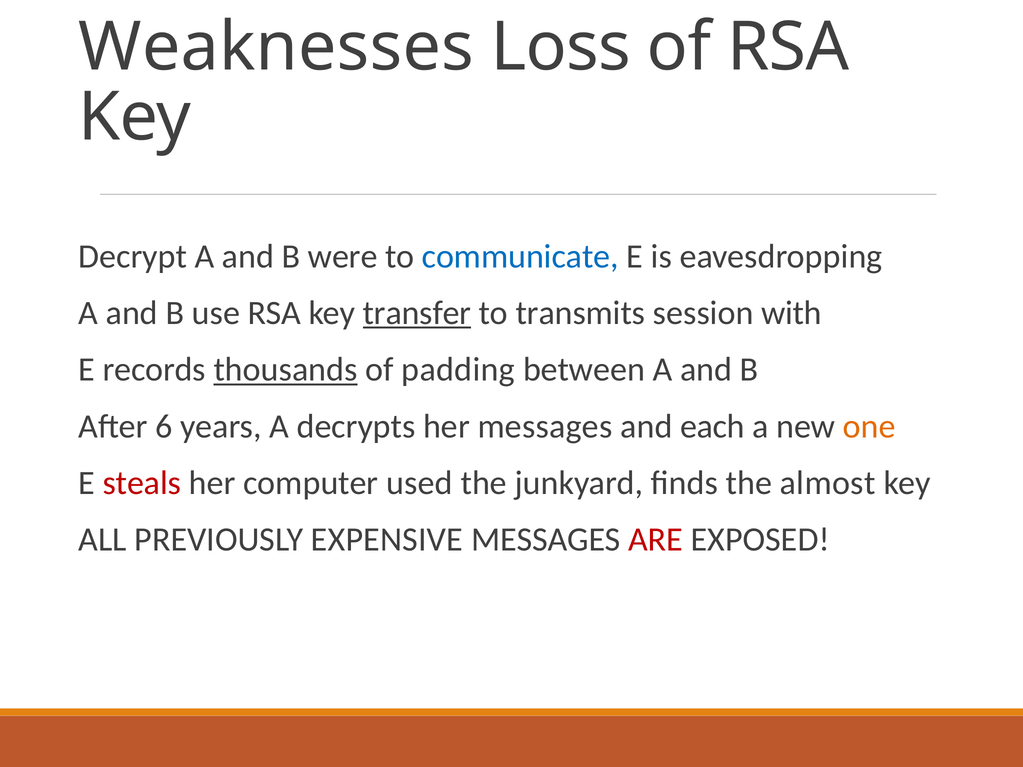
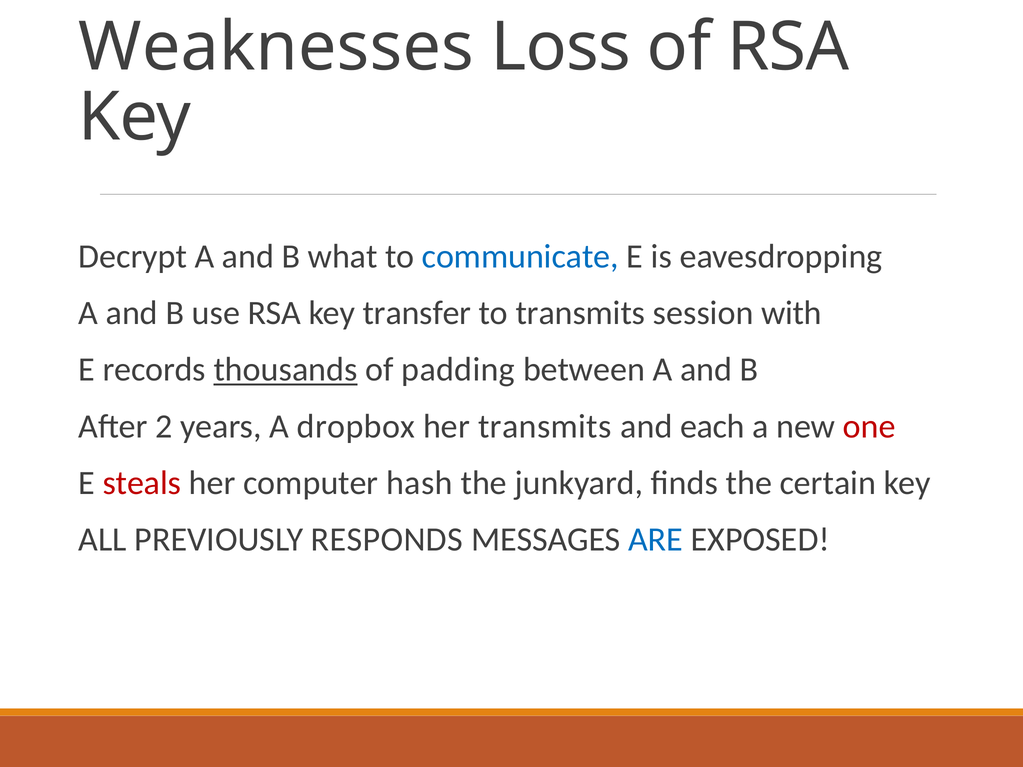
were: were -> what
transfer underline: present -> none
6: 6 -> 2
decrypts: decrypts -> dropbox
her messages: messages -> transmits
one colour: orange -> red
used: used -> hash
almost: almost -> certain
EXPENSIVE: EXPENSIVE -> RESPONDS
ARE colour: red -> blue
